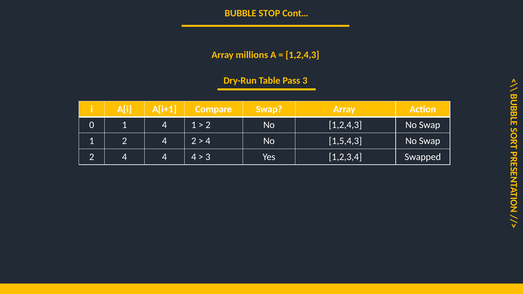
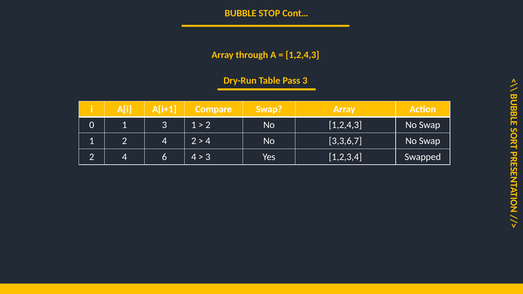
millions: millions -> through
1 4: 4 -> 3
1,5,4,3: 1,5,4,3 -> 3,3,6,7
2 4 4: 4 -> 6
